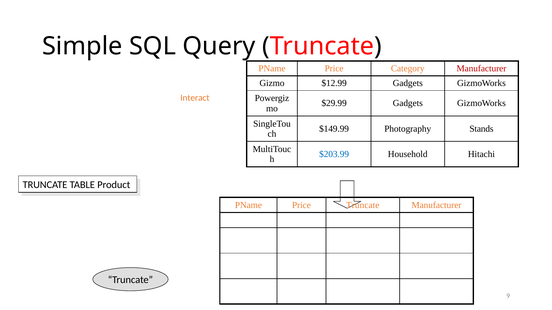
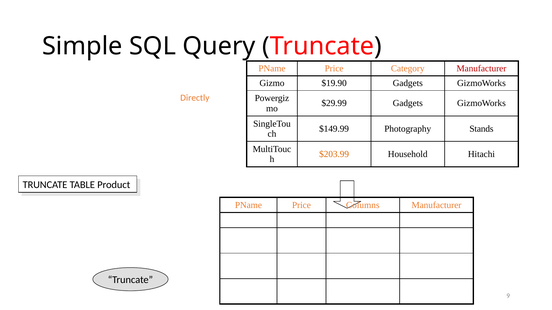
$12.99: $12.99 -> $19.90
Interact: Interact -> Directly
$203.99 colour: blue -> orange
Price Truncate: Truncate -> Columns
